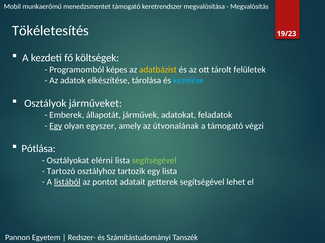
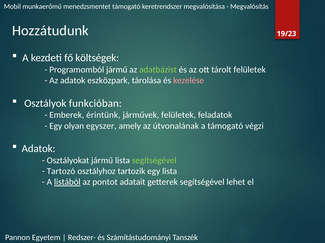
Tökéletesítés: Tökéletesítés -> Hozzátudunk
Programomból képes: képes -> jármű
adatbázist colour: yellow -> light green
elkészítése: elkészítése -> eszközpark
kezelése colour: light blue -> pink
járműveket: járműveket -> funkcióban
állapotát: állapotát -> érintünk
járművek adatokat: adatokat -> felületek
Egy at (56, 126) underline: present -> none
Pótlása at (39, 149): Pótlása -> Adatok
Osztályokat elérni: elérni -> jármű
